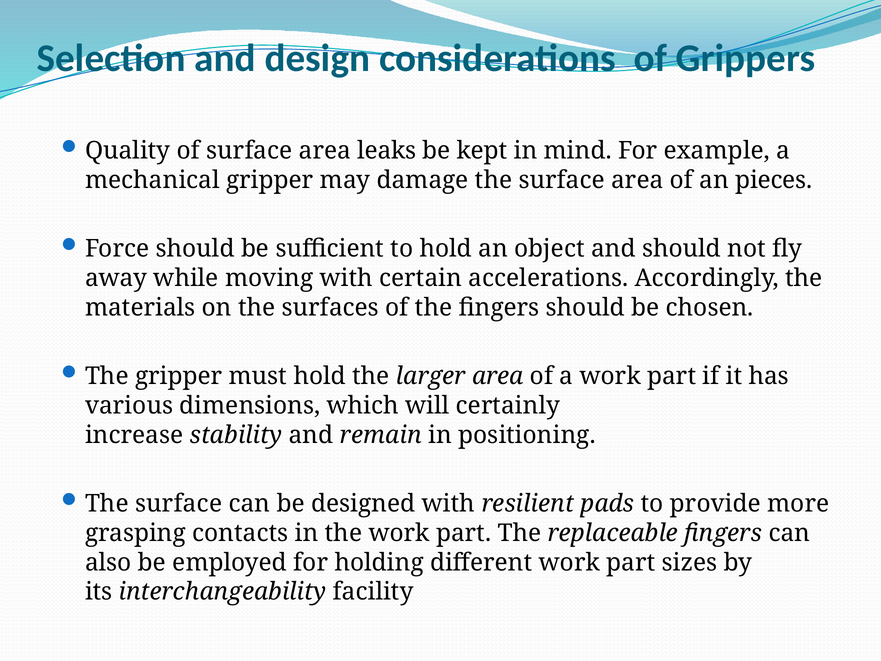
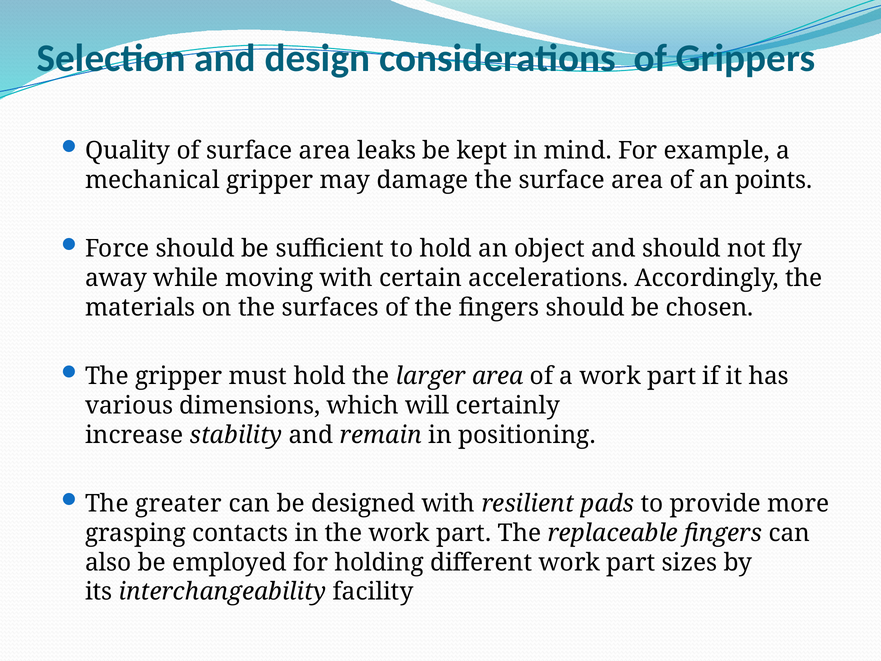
pieces: pieces -> points
surface at (179, 503): surface -> greater
